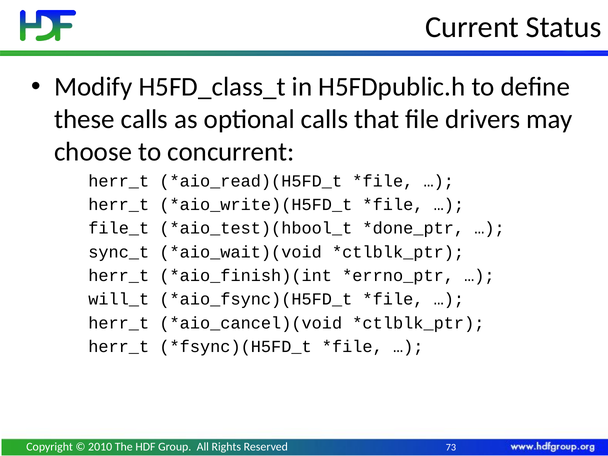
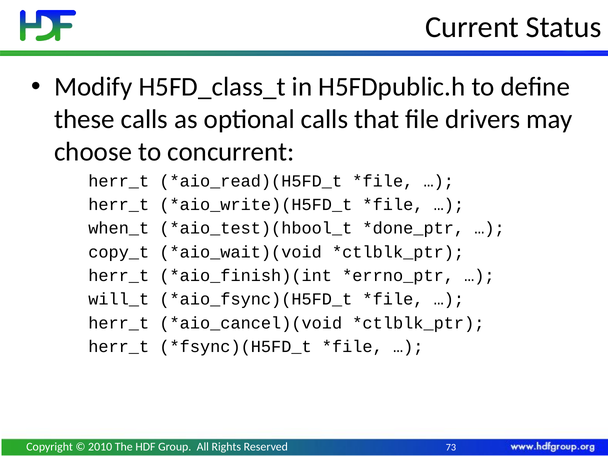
file_t: file_t -> when_t
sync_t: sync_t -> copy_t
